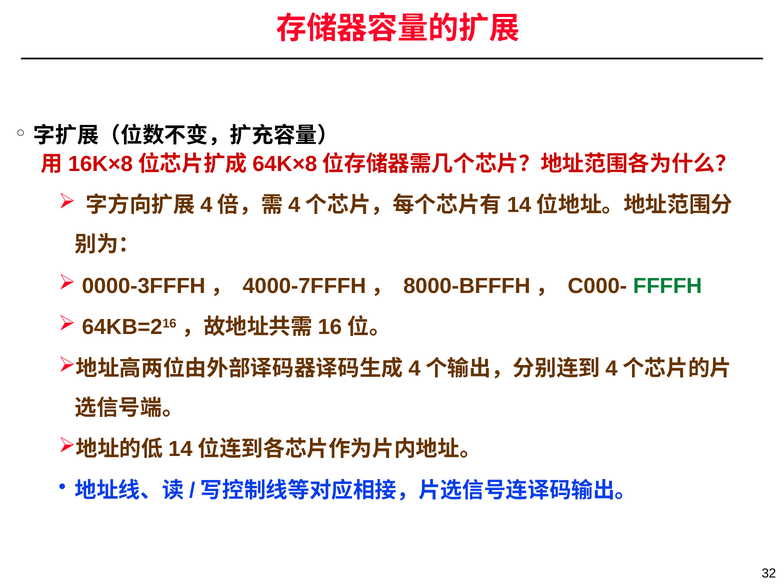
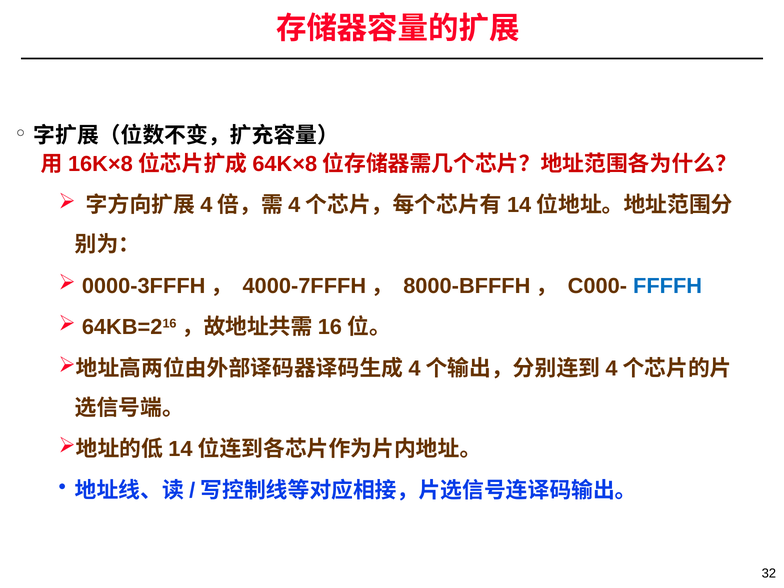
FFFFH colour: green -> blue
